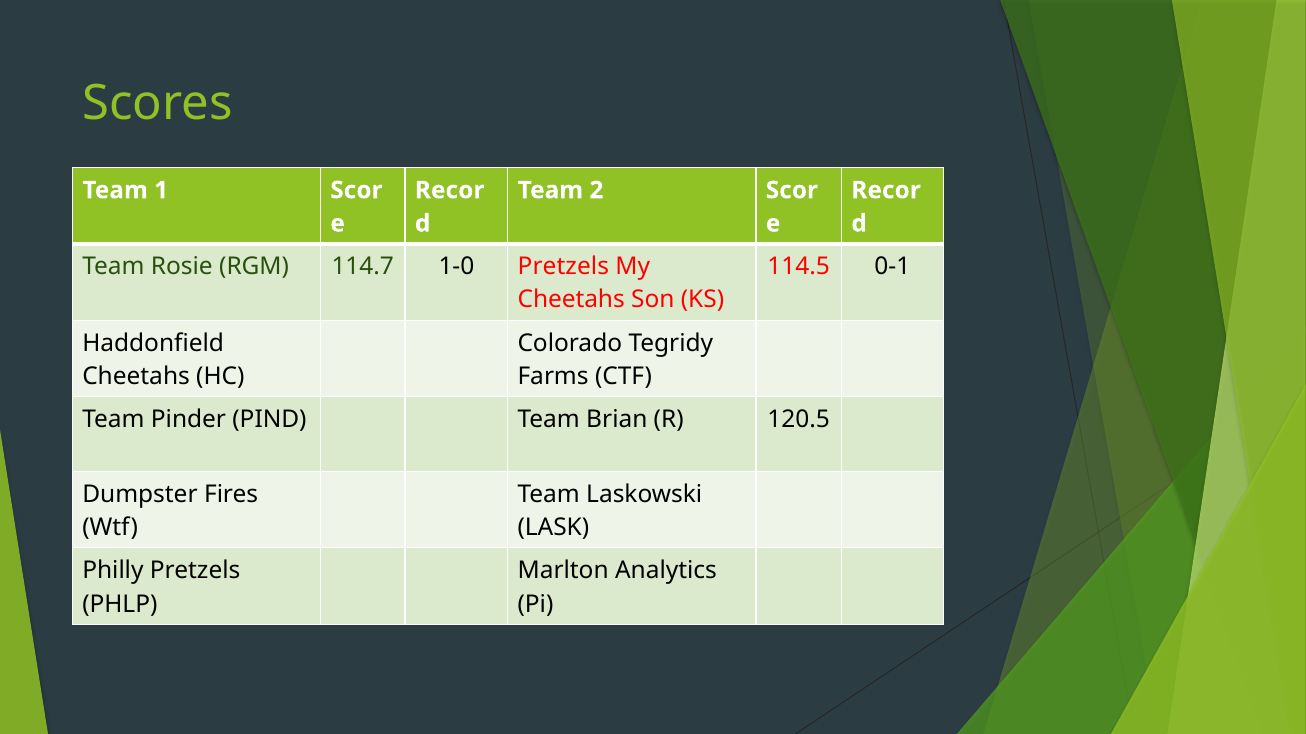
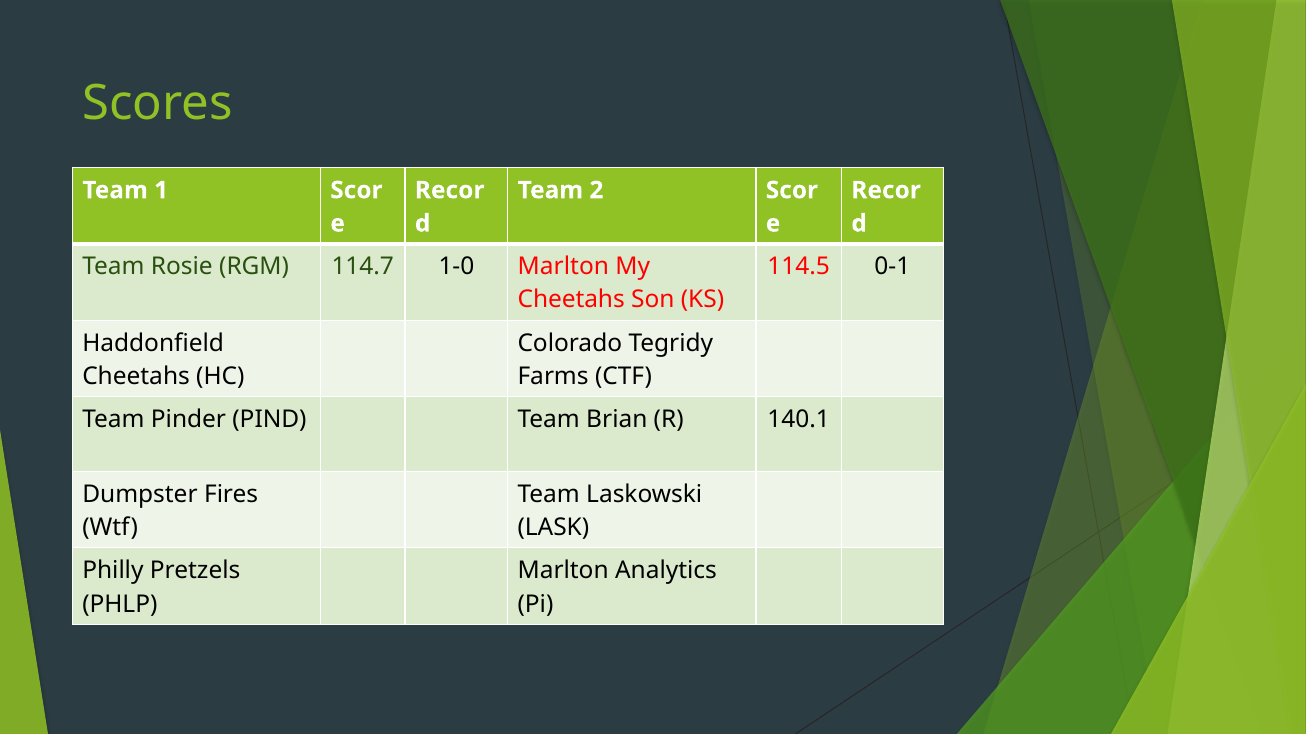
1-0 Pretzels: Pretzels -> Marlton
120.5: 120.5 -> 140.1
